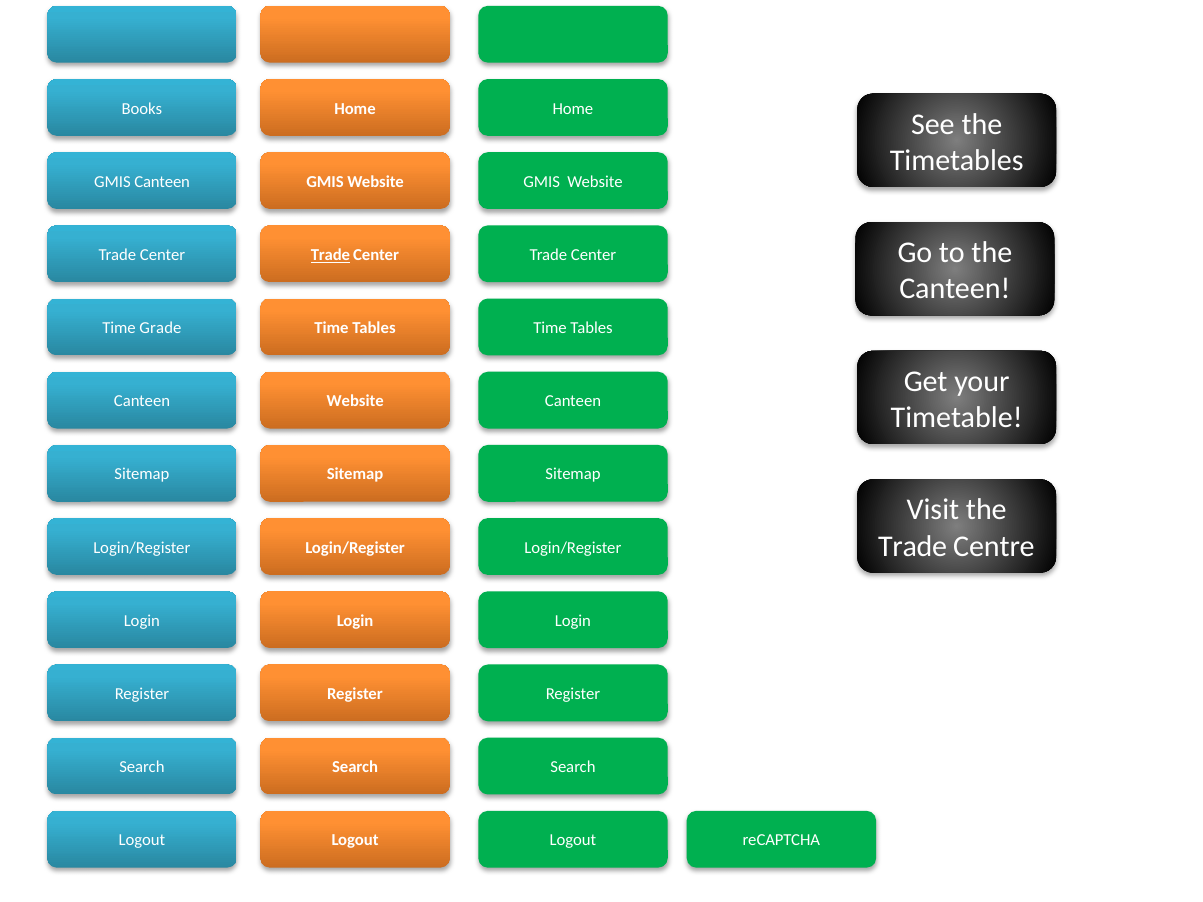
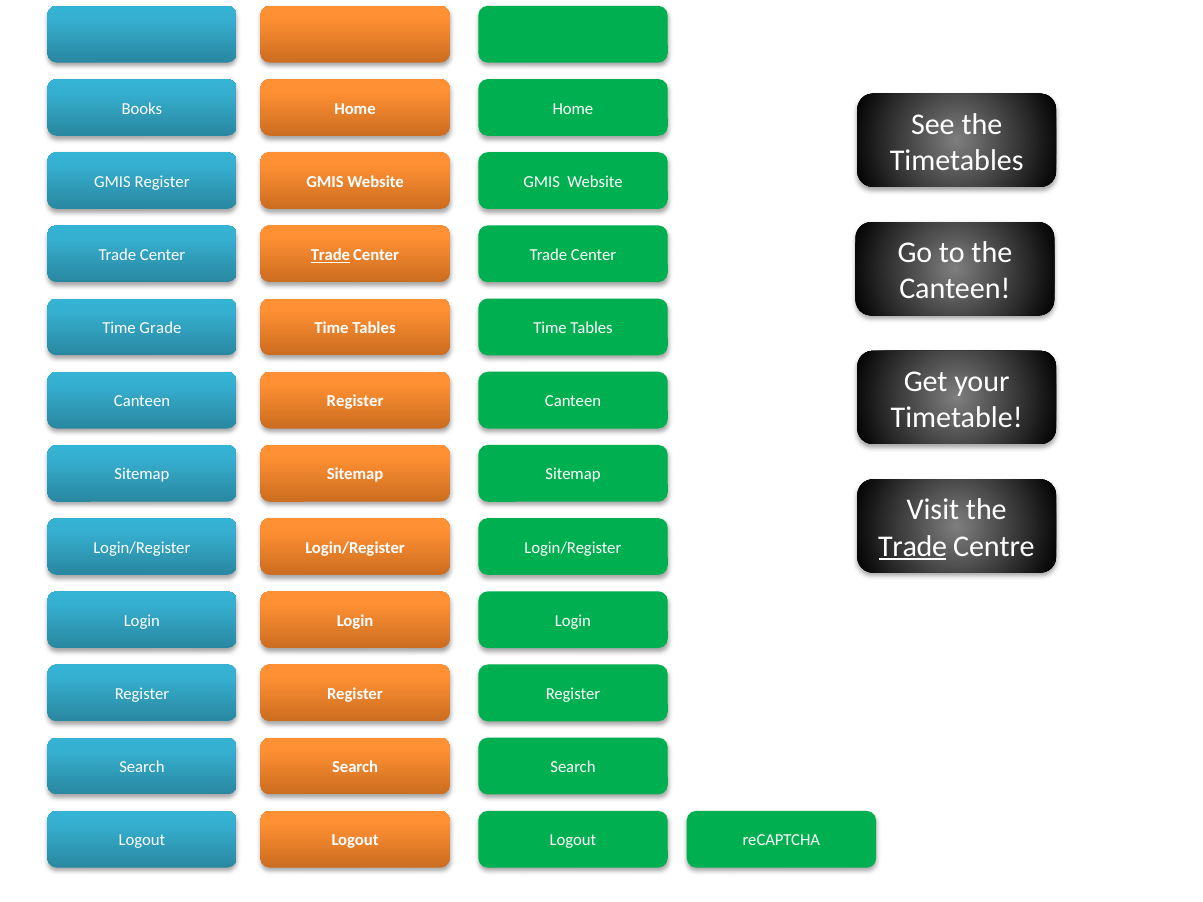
GMIS Canteen: Canteen -> Register
Website at (355, 401): Website -> Register
Trade at (913, 546) underline: none -> present
